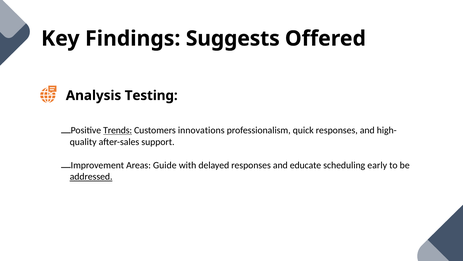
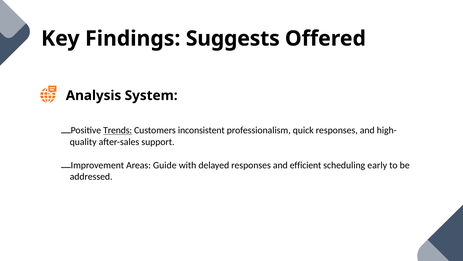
Testing: Testing -> System
innovations: innovations -> inconsistent
educate: educate -> efficient
addressed underline: present -> none
